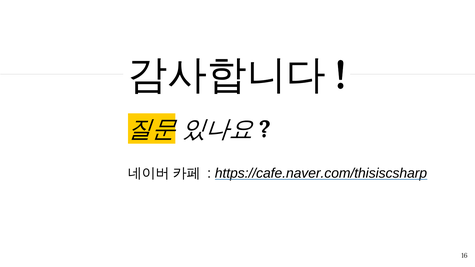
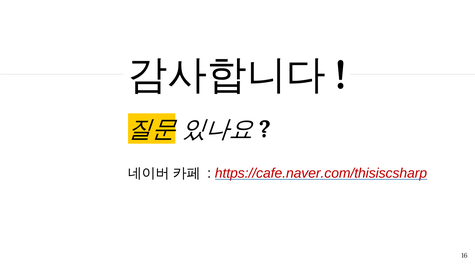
https://cafe.naver.com/thisiscsharp colour: black -> red
